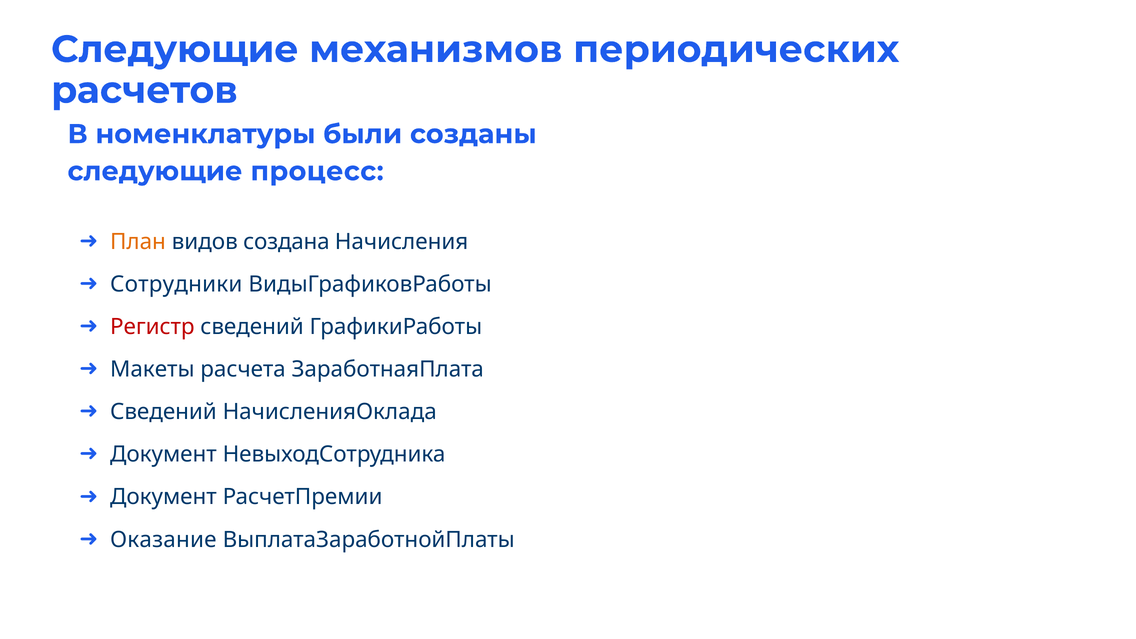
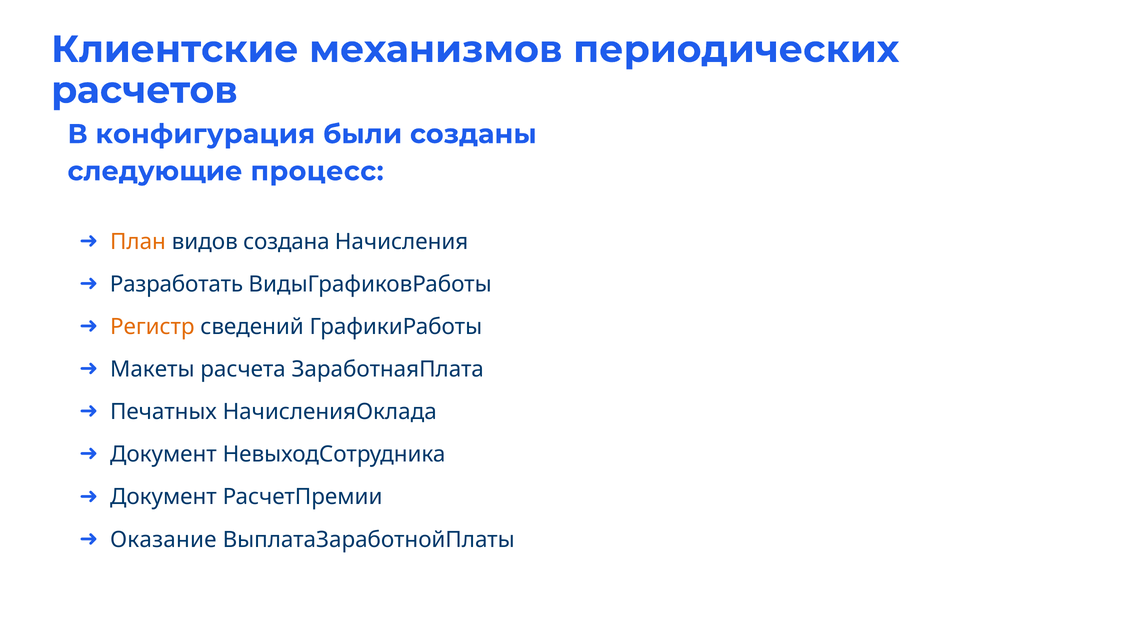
Следующие at (175, 49): Следующие -> Клиентские
номенклатуры: номенклатуры -> конфигурация
Сотрудники: Сотрудники -> Разработать
Регистр colour: red -> orange
Сведений at (163, 412): Сведений -> Печатных
